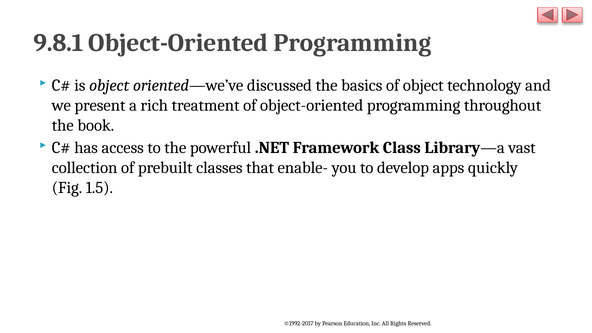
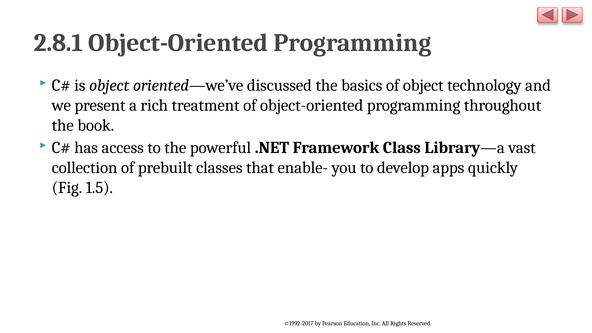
9.8.1: 9.8.1 -> 2.8.1
